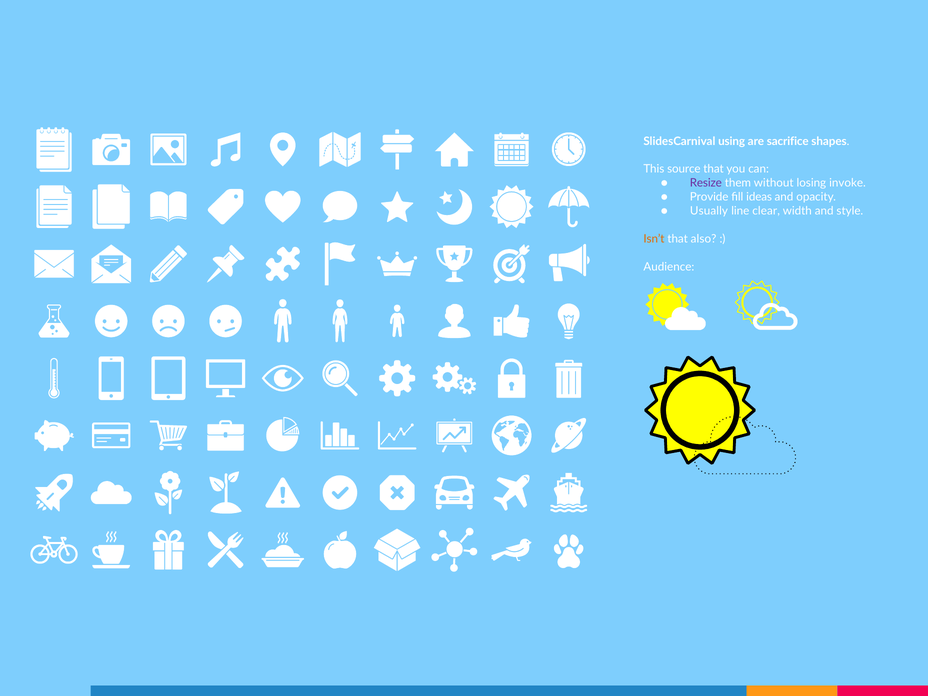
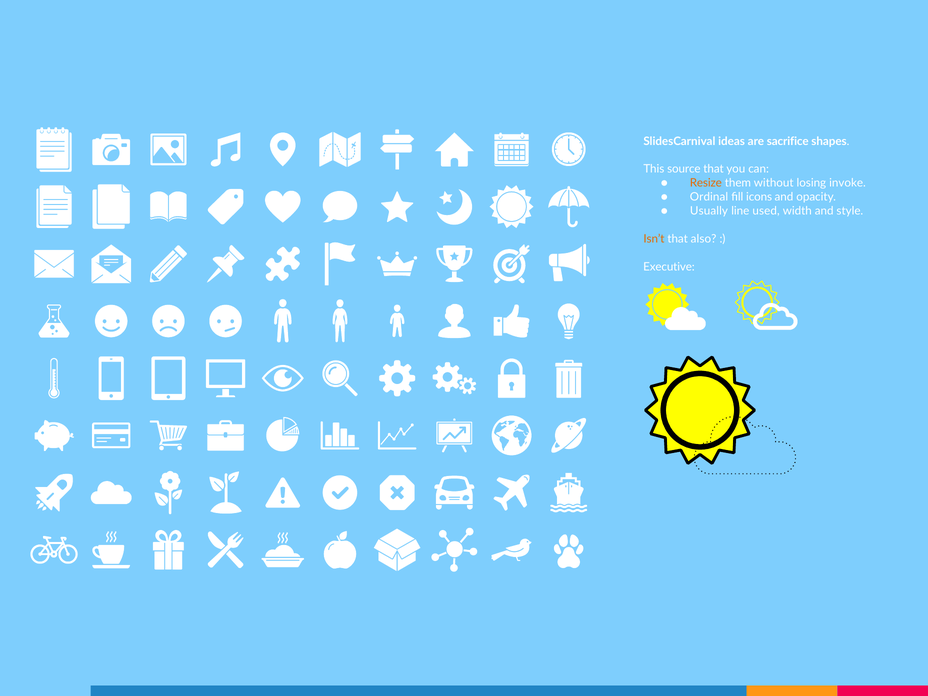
using: using -> ideas
Resize colour: purple -> orange
Provide: Provide -> Ordinal
ideas: ideas -> icons
clear: clear -> used
Audience: Audience -> Executive
